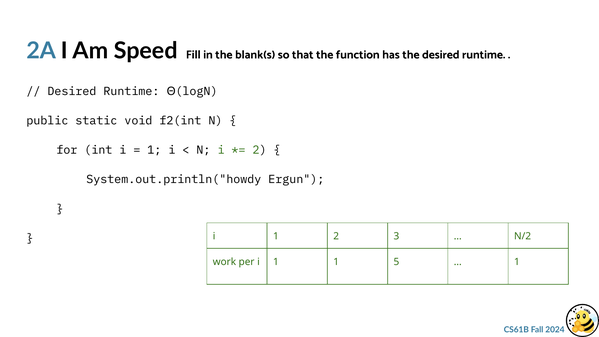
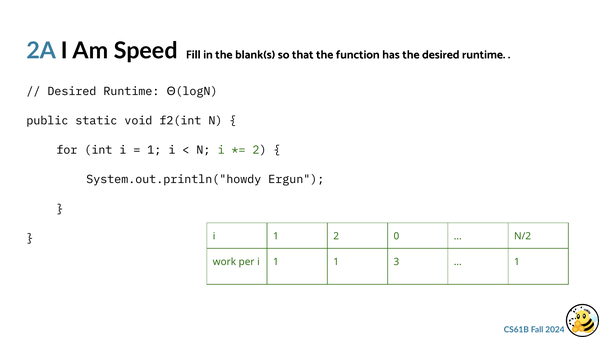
3: 3 -> 0
5: 5 -> 3
